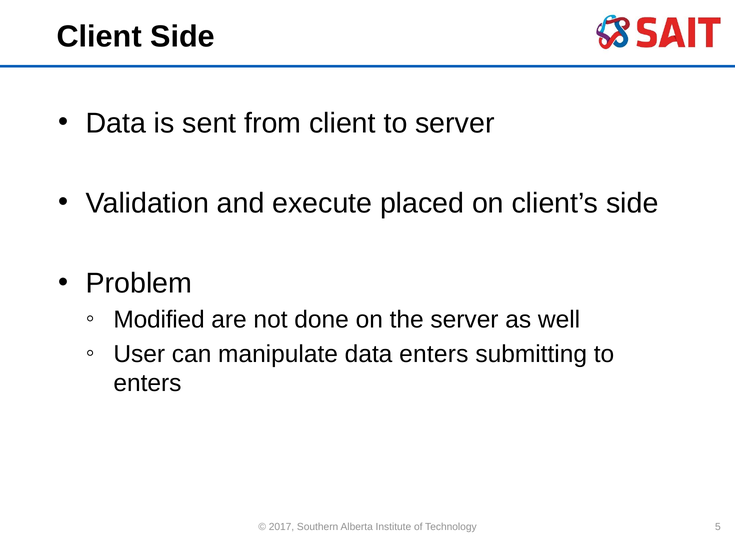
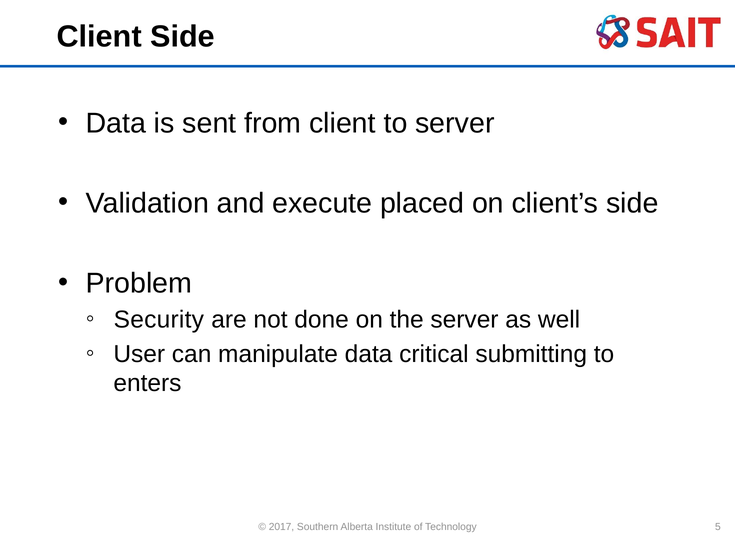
Modified: Modified -> Security
data enters: enters -> critical
